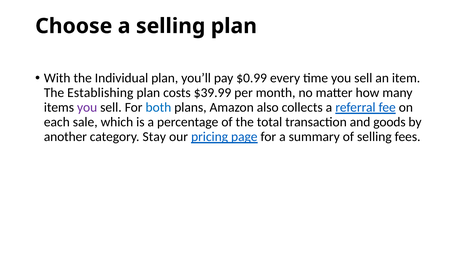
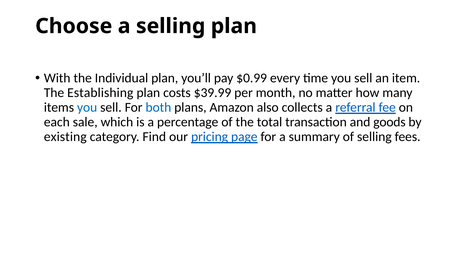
you at (87, 107) colour: purple -> blue
another: another -> existing
Stay: Stay -> Find
